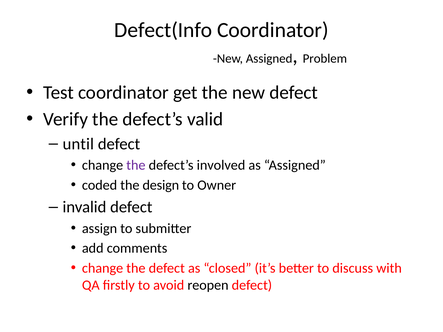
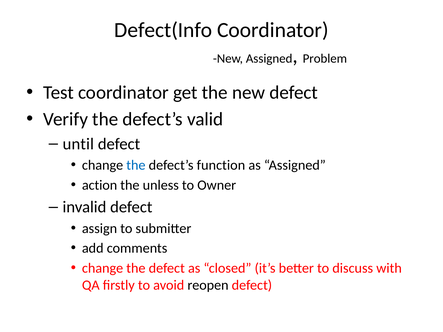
the at (136, 165) colour: purple -> blue
involved: involved -> function
coded: coded -> action
design: design -> unless
